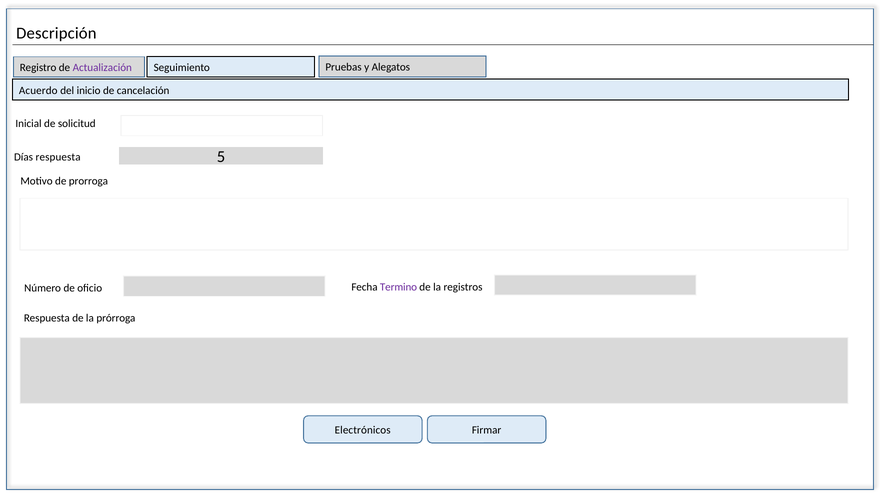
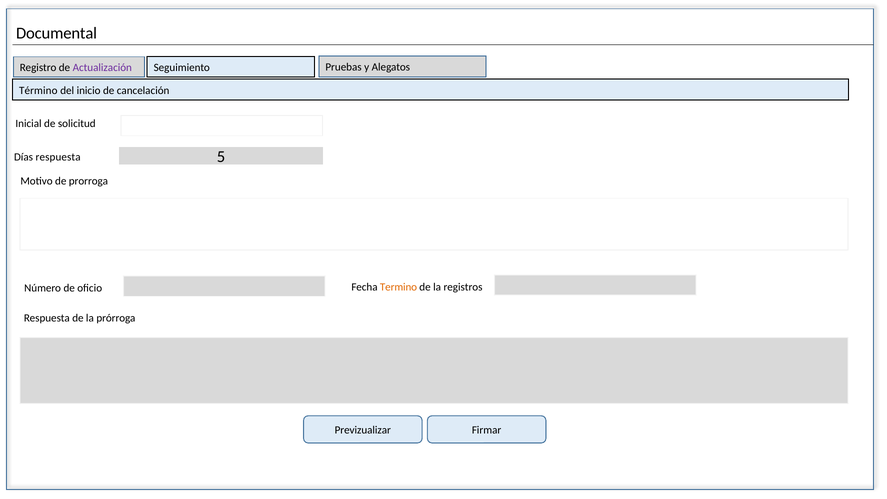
Descripción: Descripción -> Documental
Acuerdo: Acuerdo -> Término
Termino colour: purple -> orange
Electrónicos: Electrónicos -> Previzualizar
